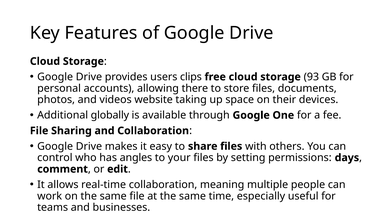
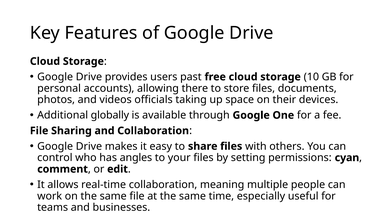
clips: clips -> past
93: 93 -> 10
website: website -> officials
days: days -> cyan
